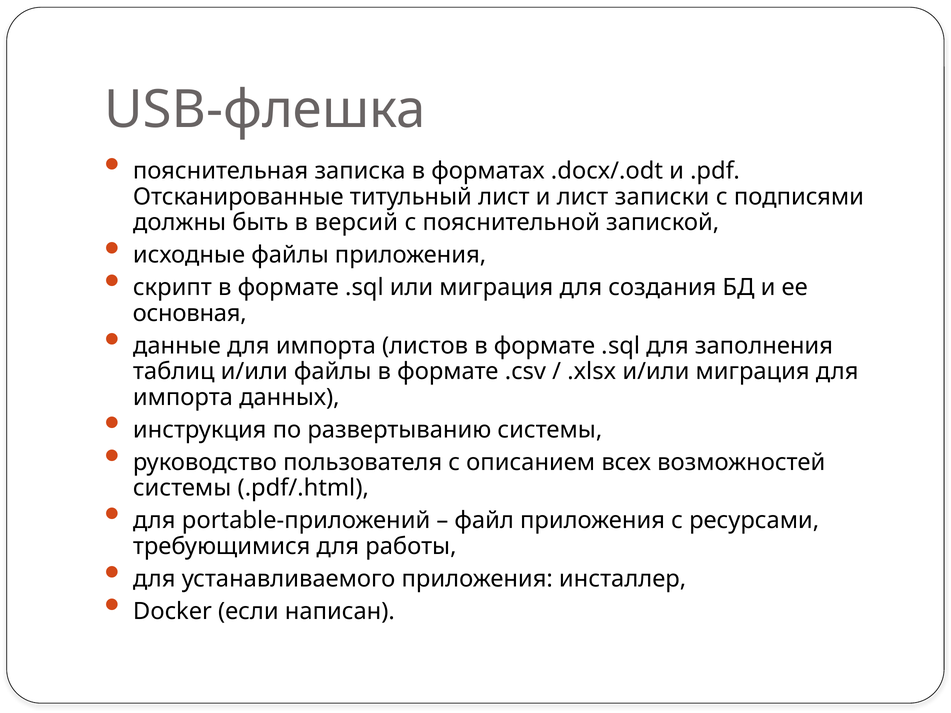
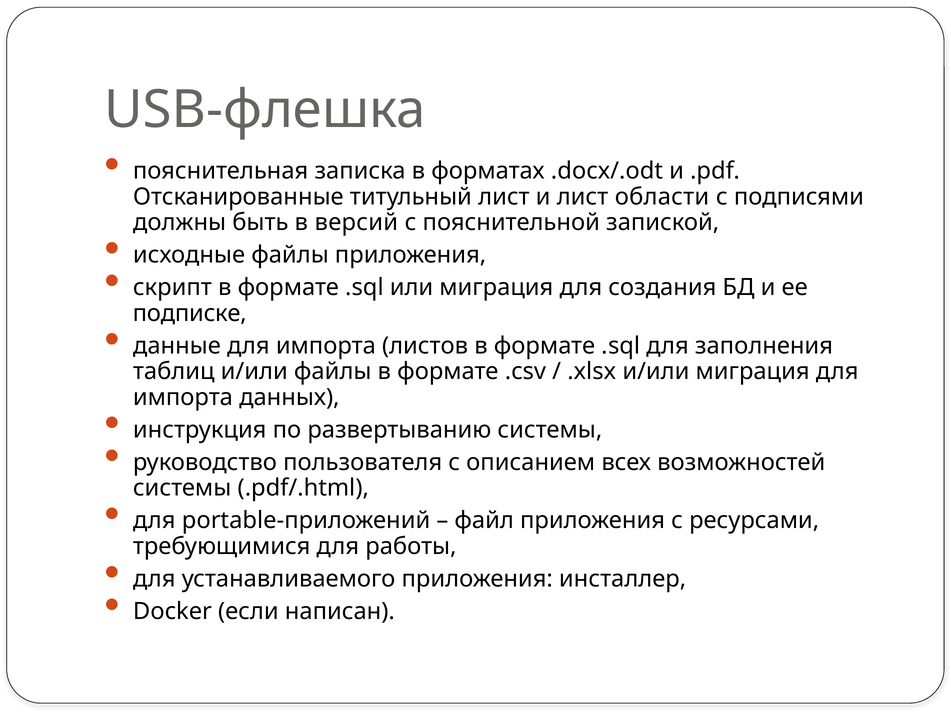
записки: записки -> области
основная: основная -> подписке
